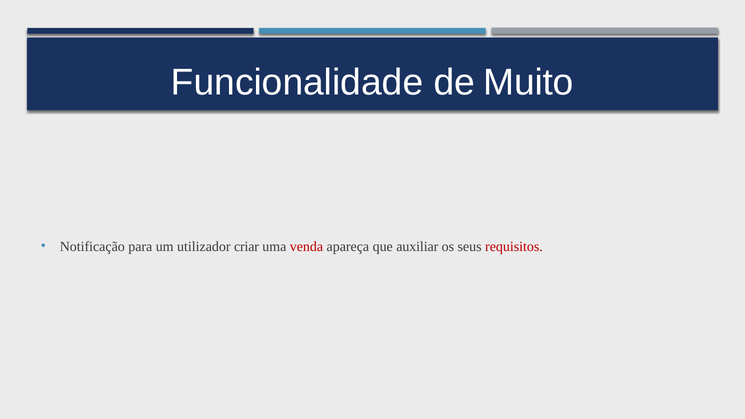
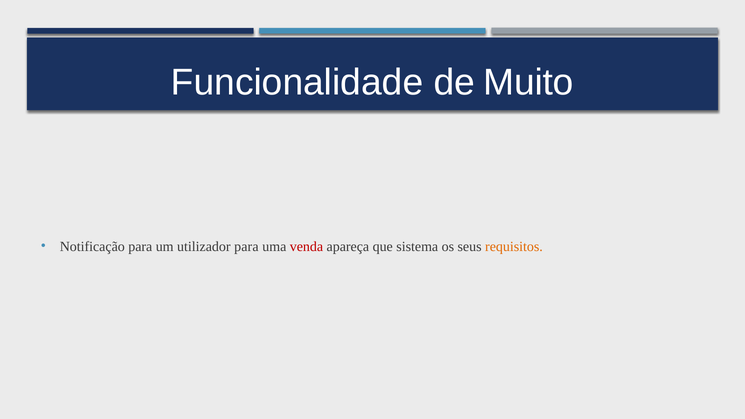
utilizador criar: criar -> para
auxiliar: auxiliar -> sistema
requisitos colour: red -> orange
